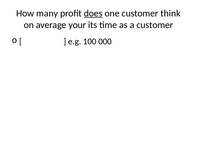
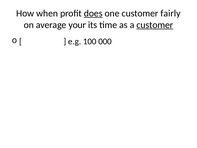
many: many -> when
think: think -> fairly
customer at (155, 25) underline: none -> present
